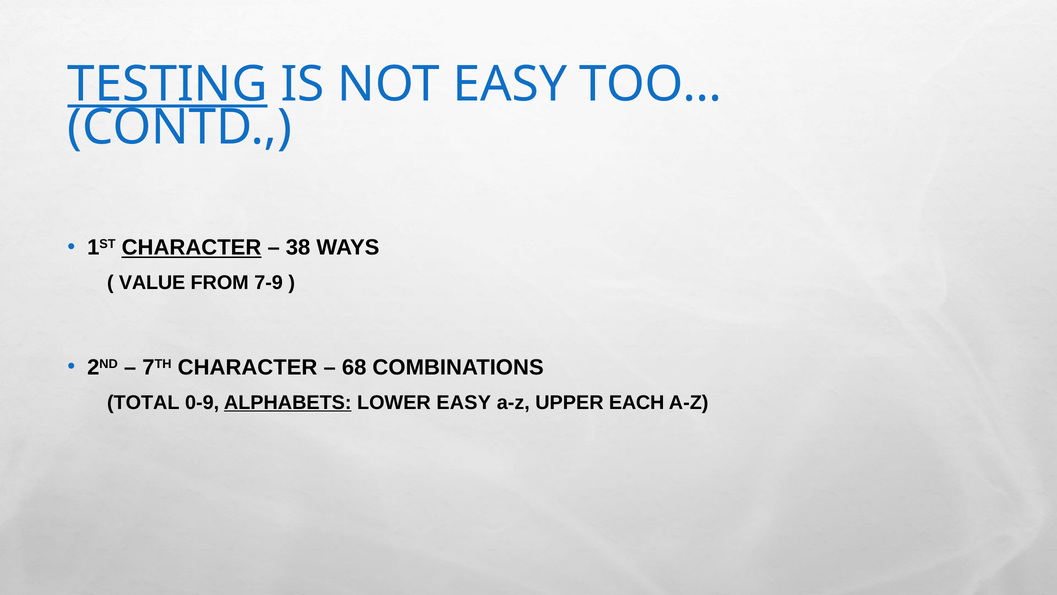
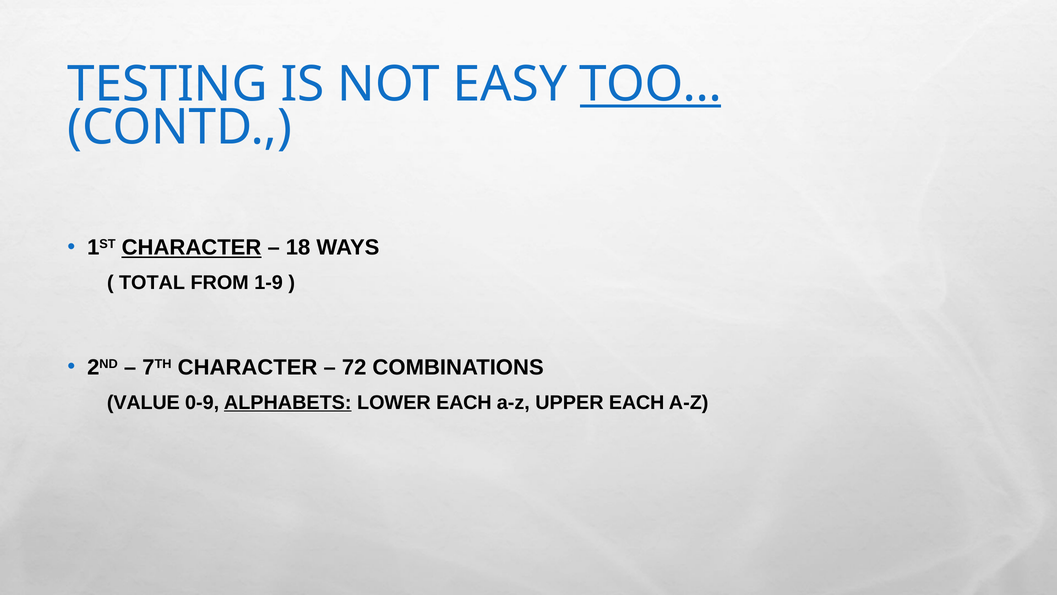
TESTING underline: present -> none
TOO… underline: none -> present
38: 38 -> 18
VALUE: VALUE -> TOTAL
7-9: 7-9 -> 1-9
68: 68 -> 72
TOTAL: TOTAL -> VALUE
LOWER EASY: EASY -> EACH
